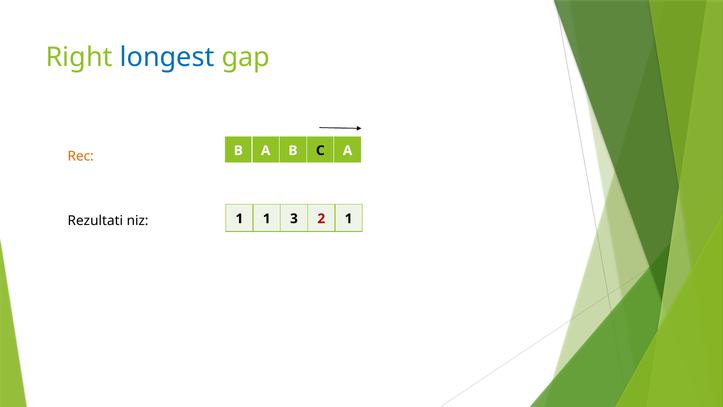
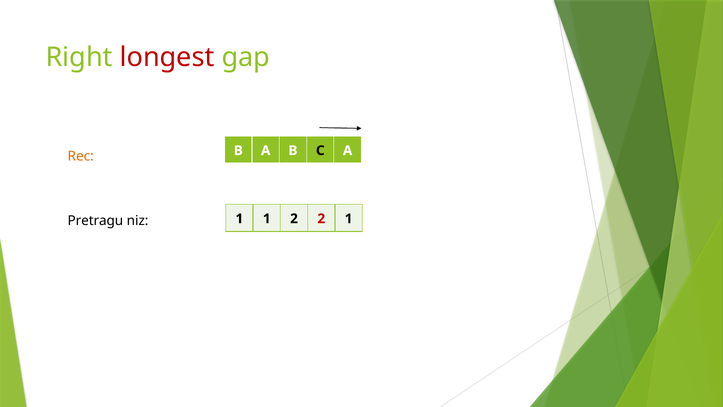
longest colour: blue -> red
1 3: 3 -> 2
Rezultati: Rezultati -> Pretragu
